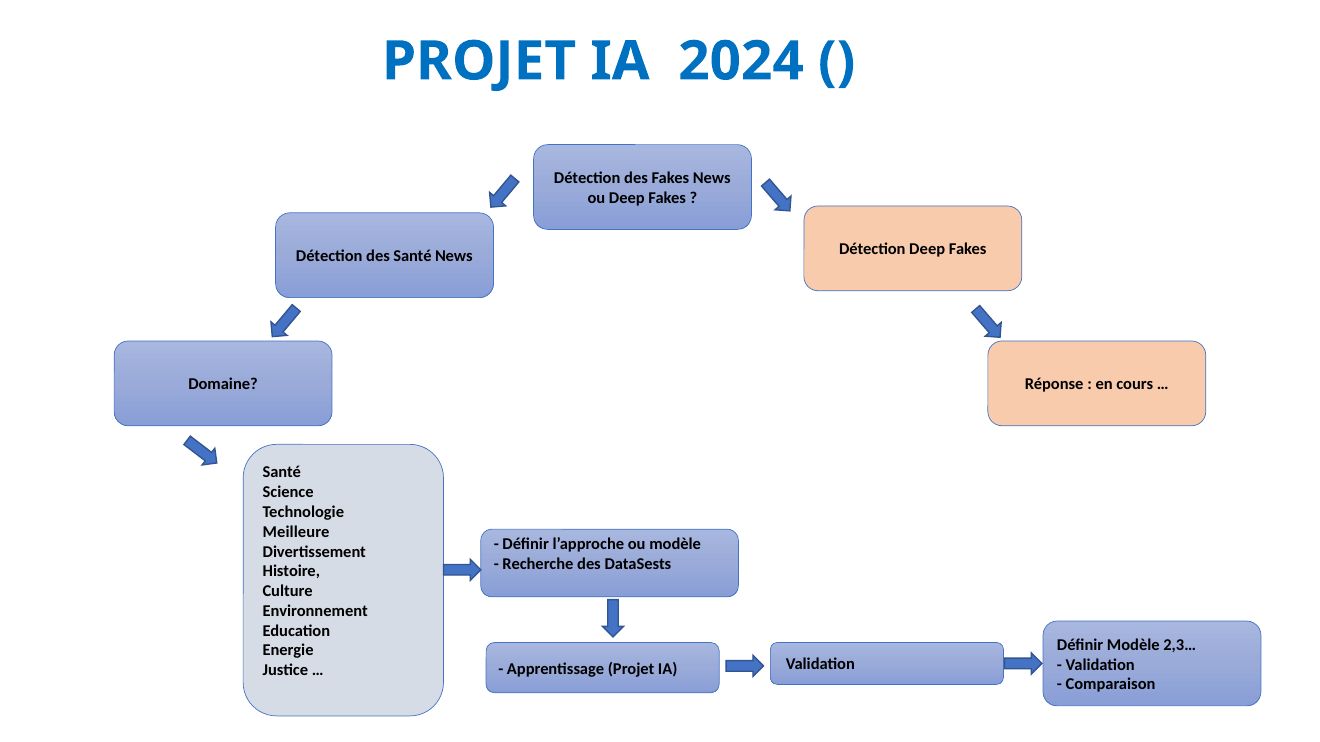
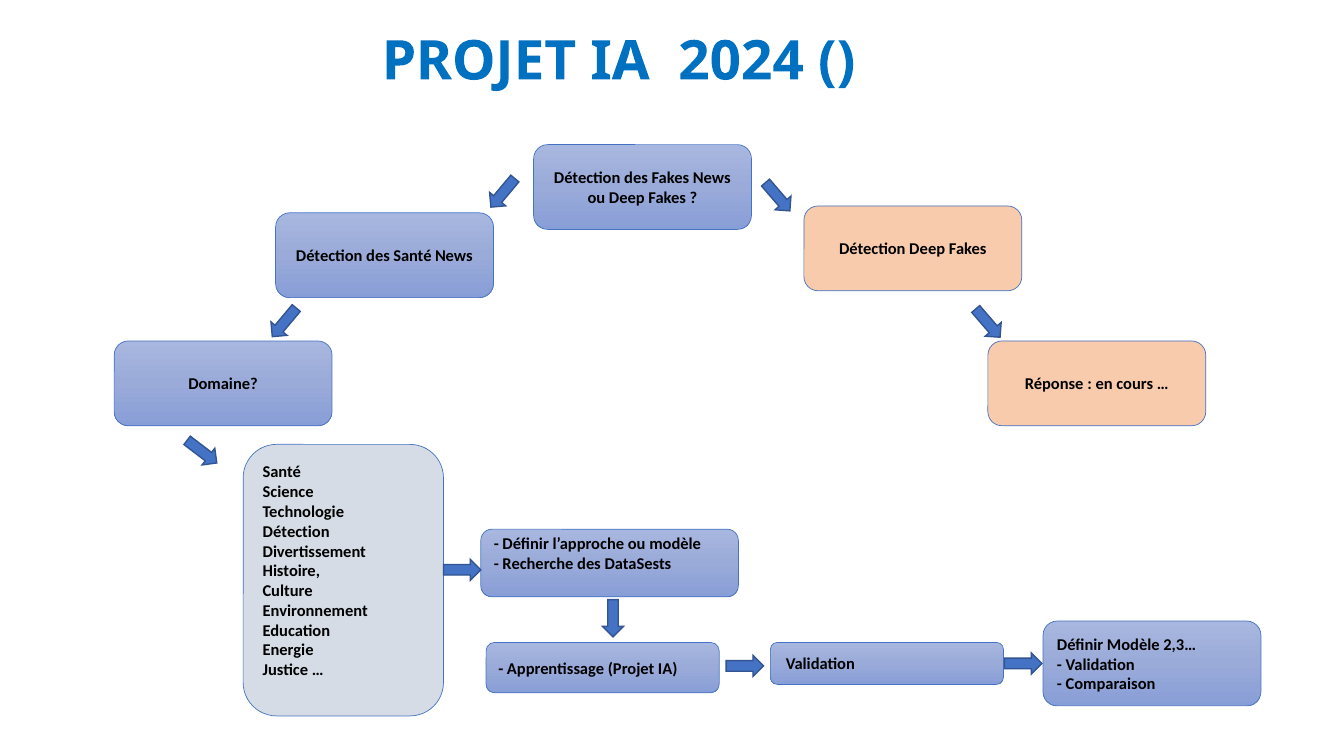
Meilleure at (296, 532): Meilleure -> Détection
